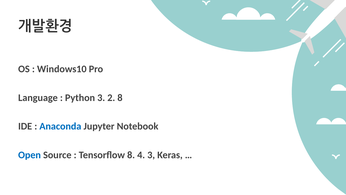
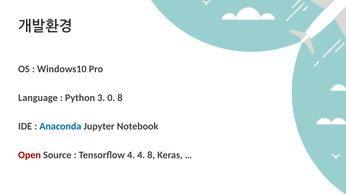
2: 2 -> 0
Open colour: blue -> red
Tensorflow 8: 8 -> 4
4 3: 3 -> 8
